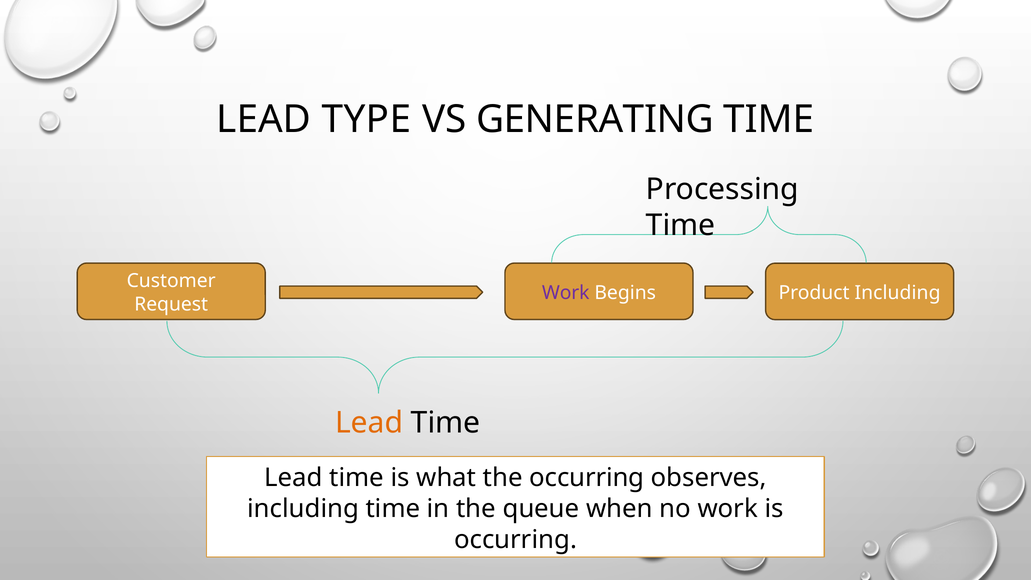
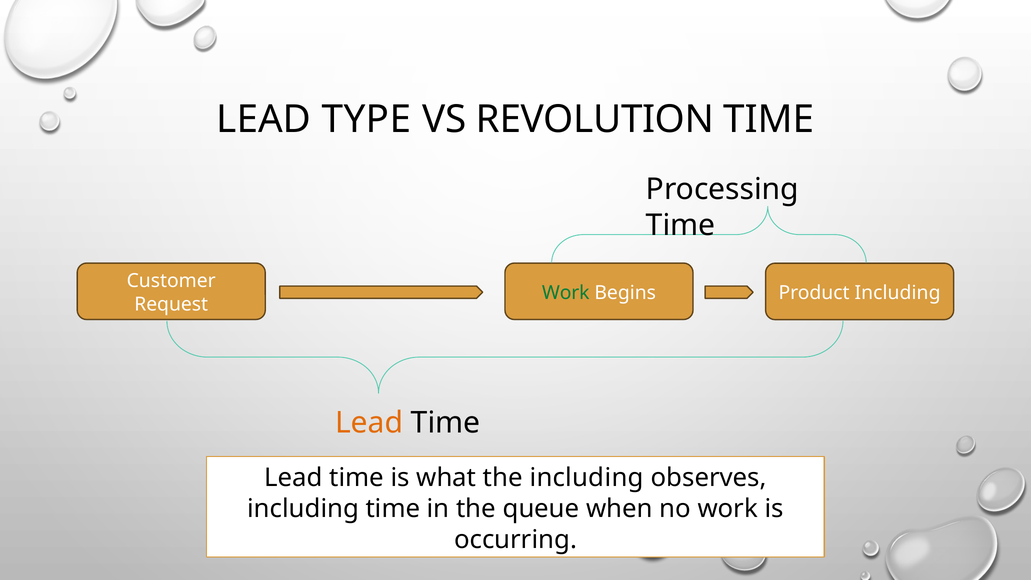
GENERATING: GENERATING -> REVOLUTION
Work at (566, 293) colour: purple -> green
the occurring: occurring -> including
